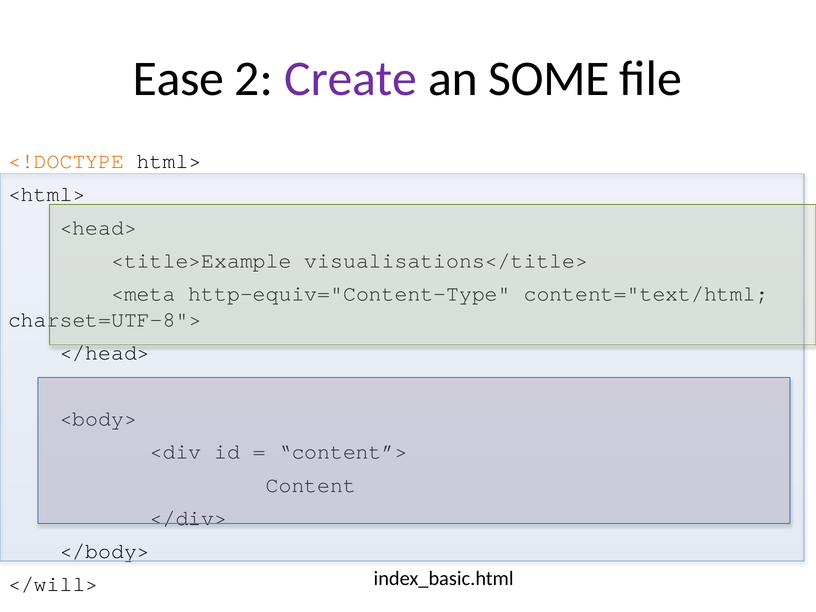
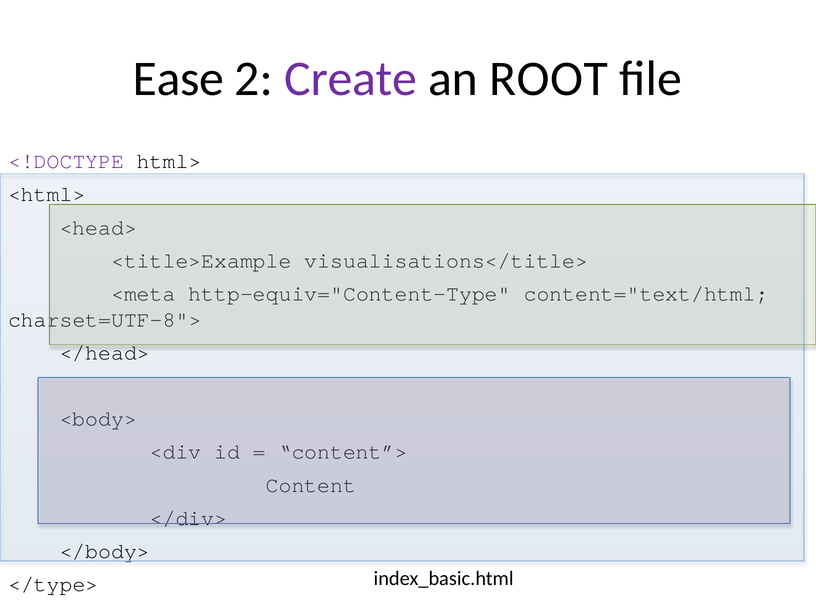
SOME: SOME -> ROOT
<!DOCTYPE colour: orange -> purple
</will>: </will> -> </type>
